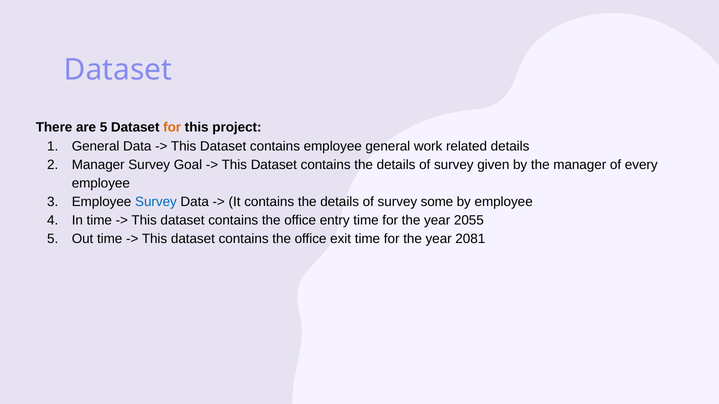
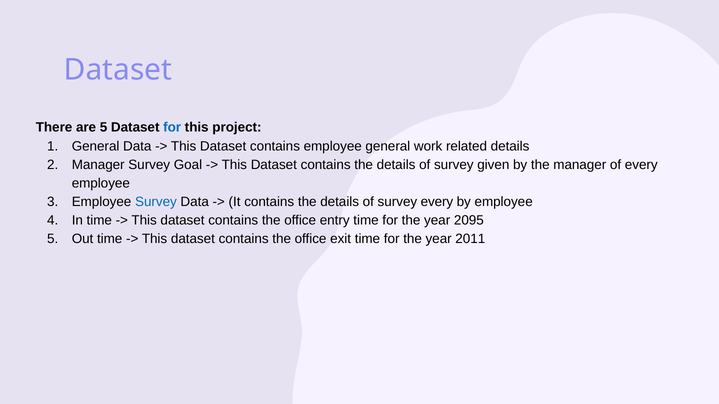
for at (172, 128) colour: orange -> blue
survey some: some -> every
2055: 2055 -> 2095
2081: 2081 -> 2011
